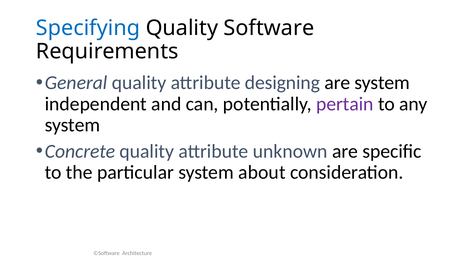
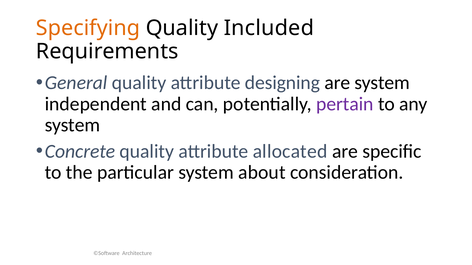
Specifying colour: blue -> orange
Software: Software -> Included
unknown: unknown -> allocated
